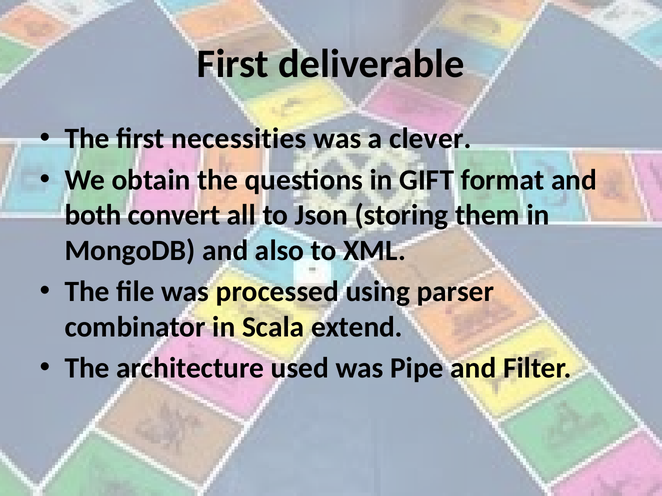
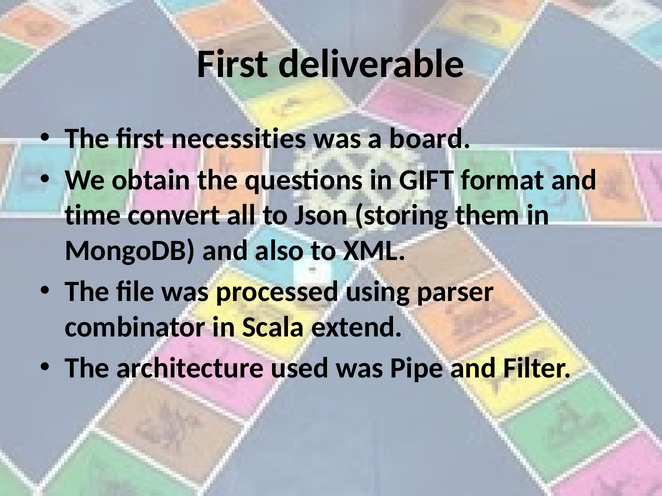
clever: clever -> board
both: both -> time
